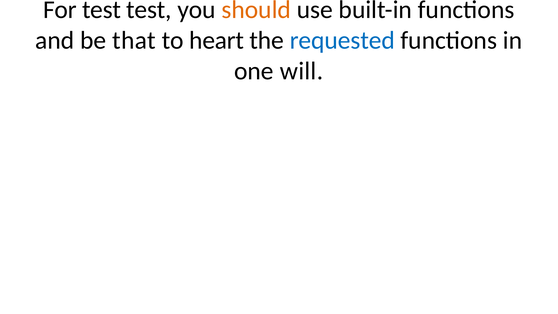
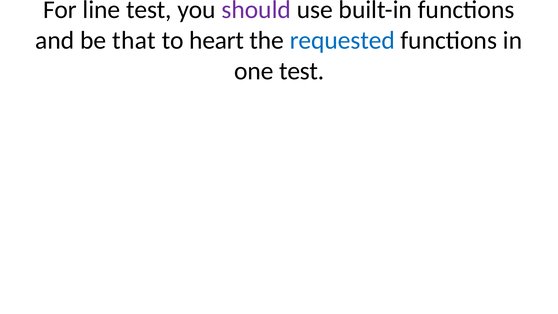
For test: test -> line
should colour: orange -> purple
one will: will -> test
